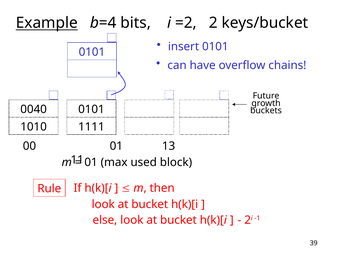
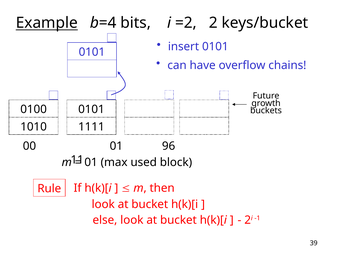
0040: 0040 -> 0100
13: 13 -> 96
